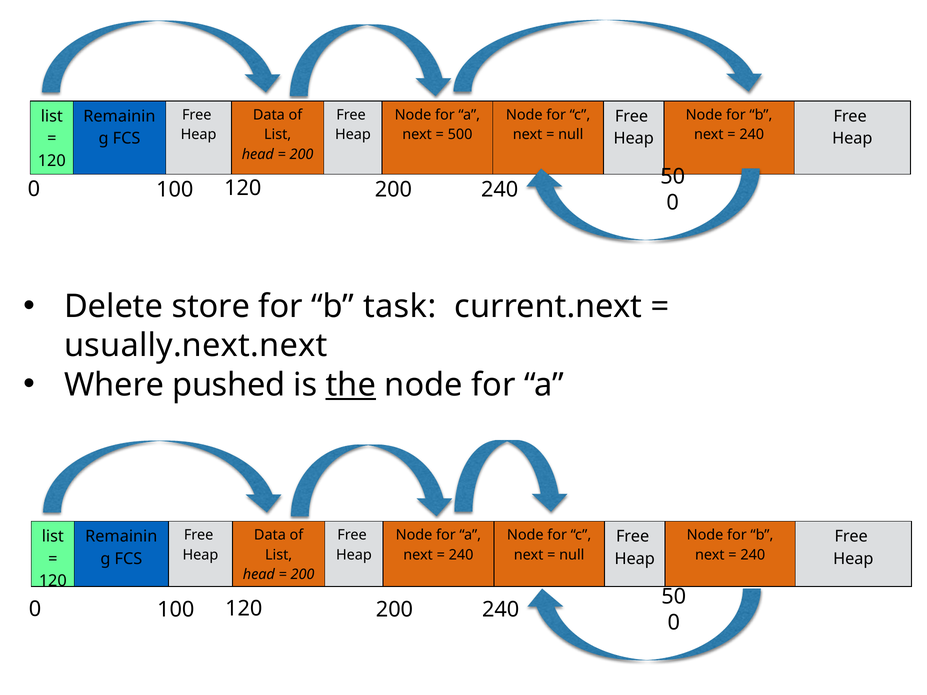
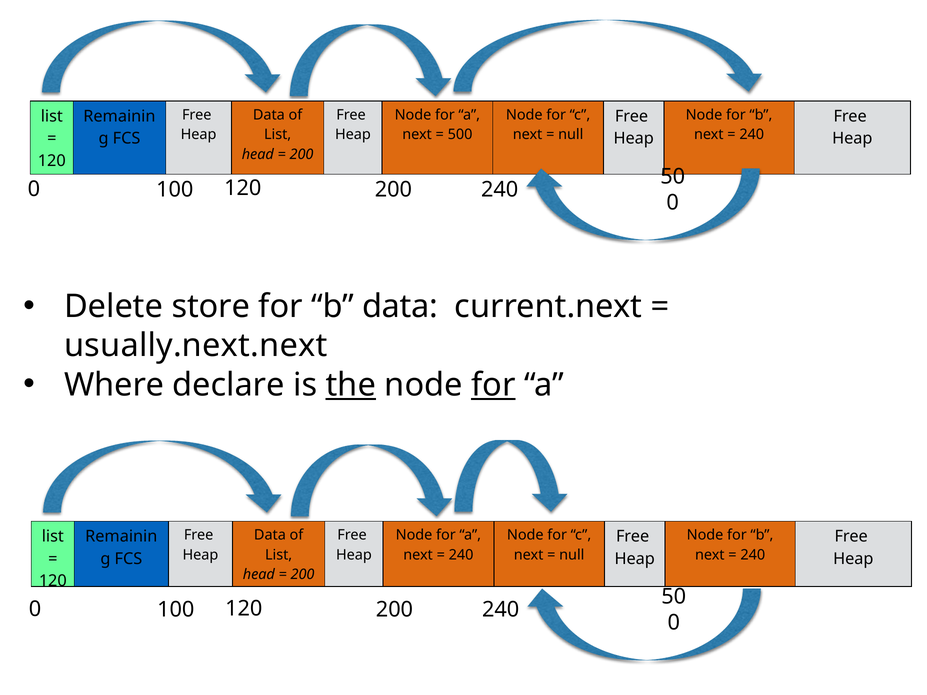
b task: task -> data
pushed: pushed -> declare
for at (493, 385) underline: none -> present
